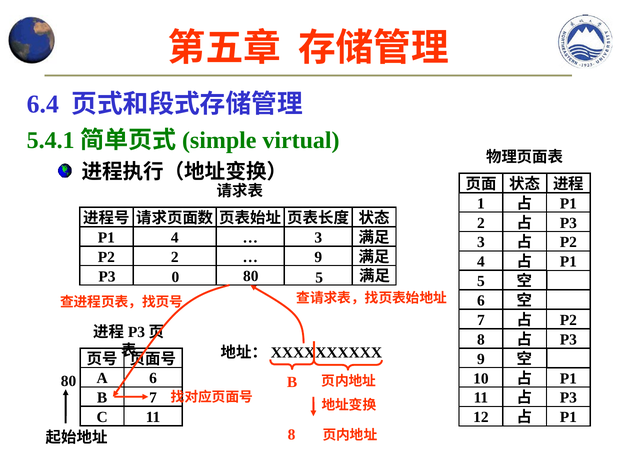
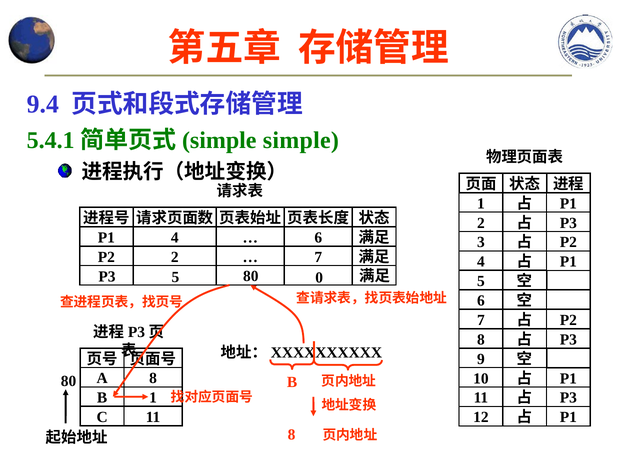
6.4: 6.4 -> 9.4
virtual at (301, 140): virtual -> simple
P1 3: 3 -> 6
P2 9: 9 -> 7
P3 0: 0 -> 5
80 5: 5 -> 0
A 6: 6 -> 8
B 7: 7 -> 1
